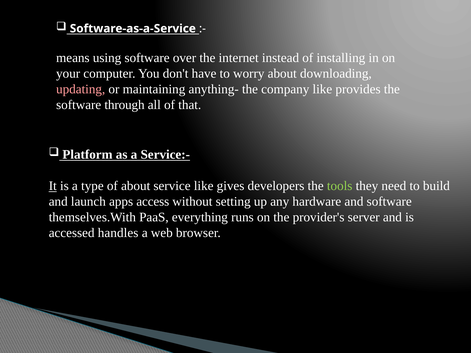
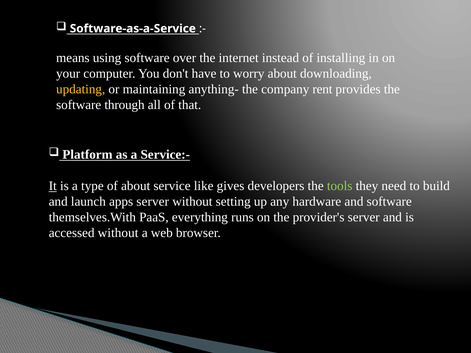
updating colour: pink -> yellow
company like: like -> rent
apps access: access -> server
accessed handles: handles -> without
